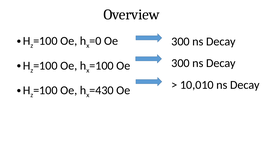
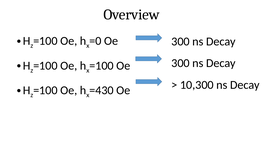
10,010: 10,010 -> 10,300
